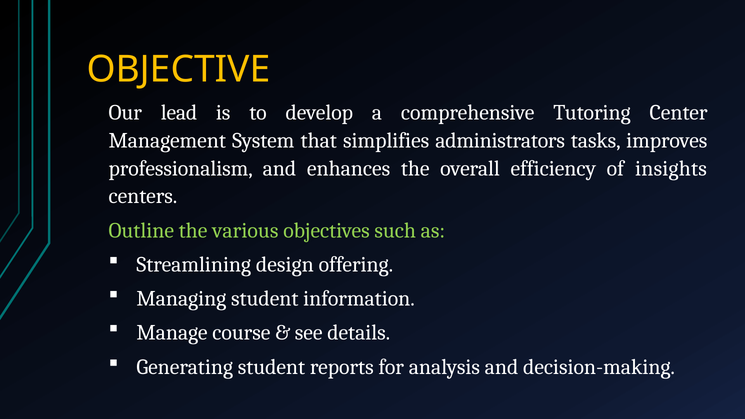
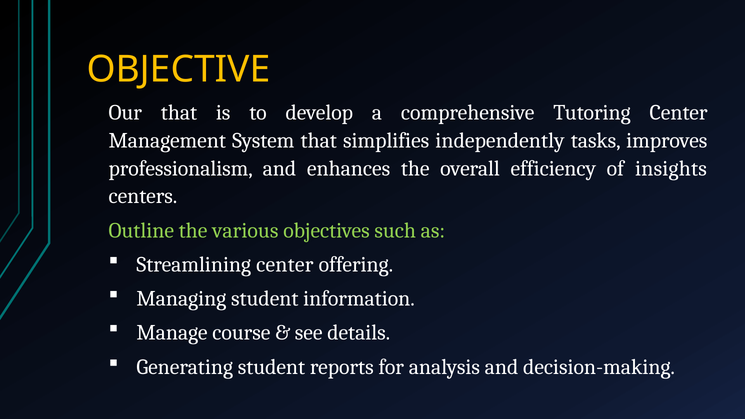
Our lead: lead -> that
administrators: administrators -> independently
Streamlining design: design -> center
